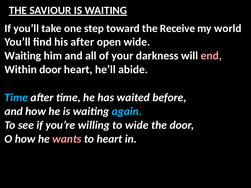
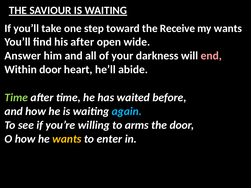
my world: world -> wants
Waiting at (23, 56): Waiting -> Answer
Time at (16, 98) colour: light blue -> light green
to wide: wide -> arms
wants at (67, 139) colour: pink -> yellow
to heart: heart -> enter
